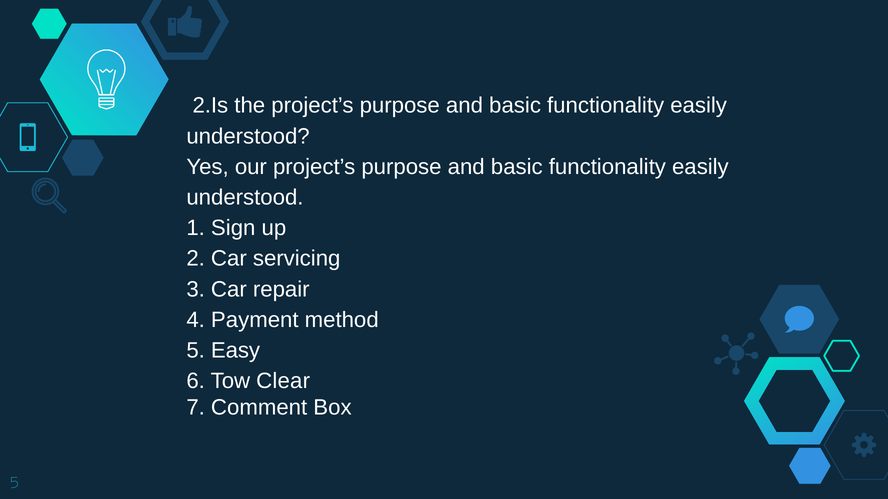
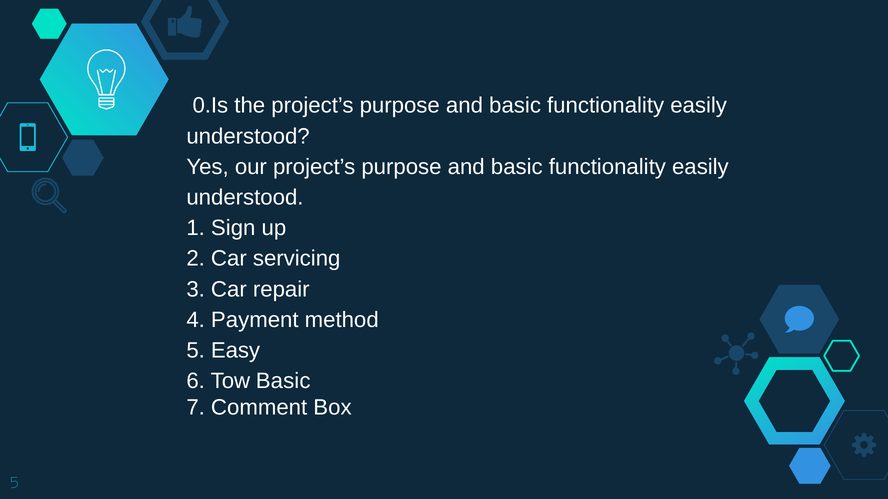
2.Is: 2.Is -> 0.Is
Tow Clear: Clear -> Basic
